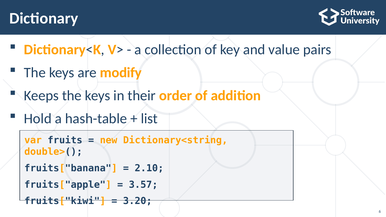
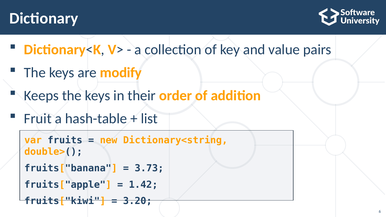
Hold: Hold -> Fruit
2.10: 2.10 -> 3.73
3.57: 3.57 -> 1.42
